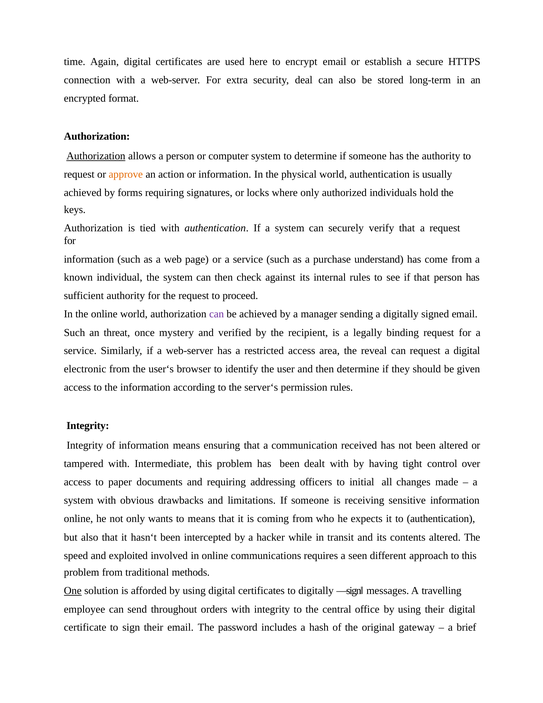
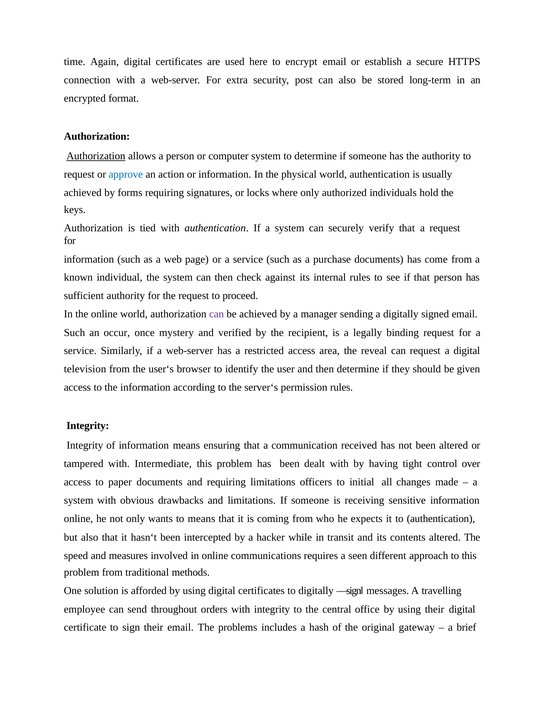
deal: deal -> post
approve colour: orange -> blue
purchase understand: understand -> documents
threat: threat -> occur
electronic: electronic -> television
requiring addressing: addressing -> limitations
exploited: exploited -> measures
One underline: present -> none
password: password -> problems
